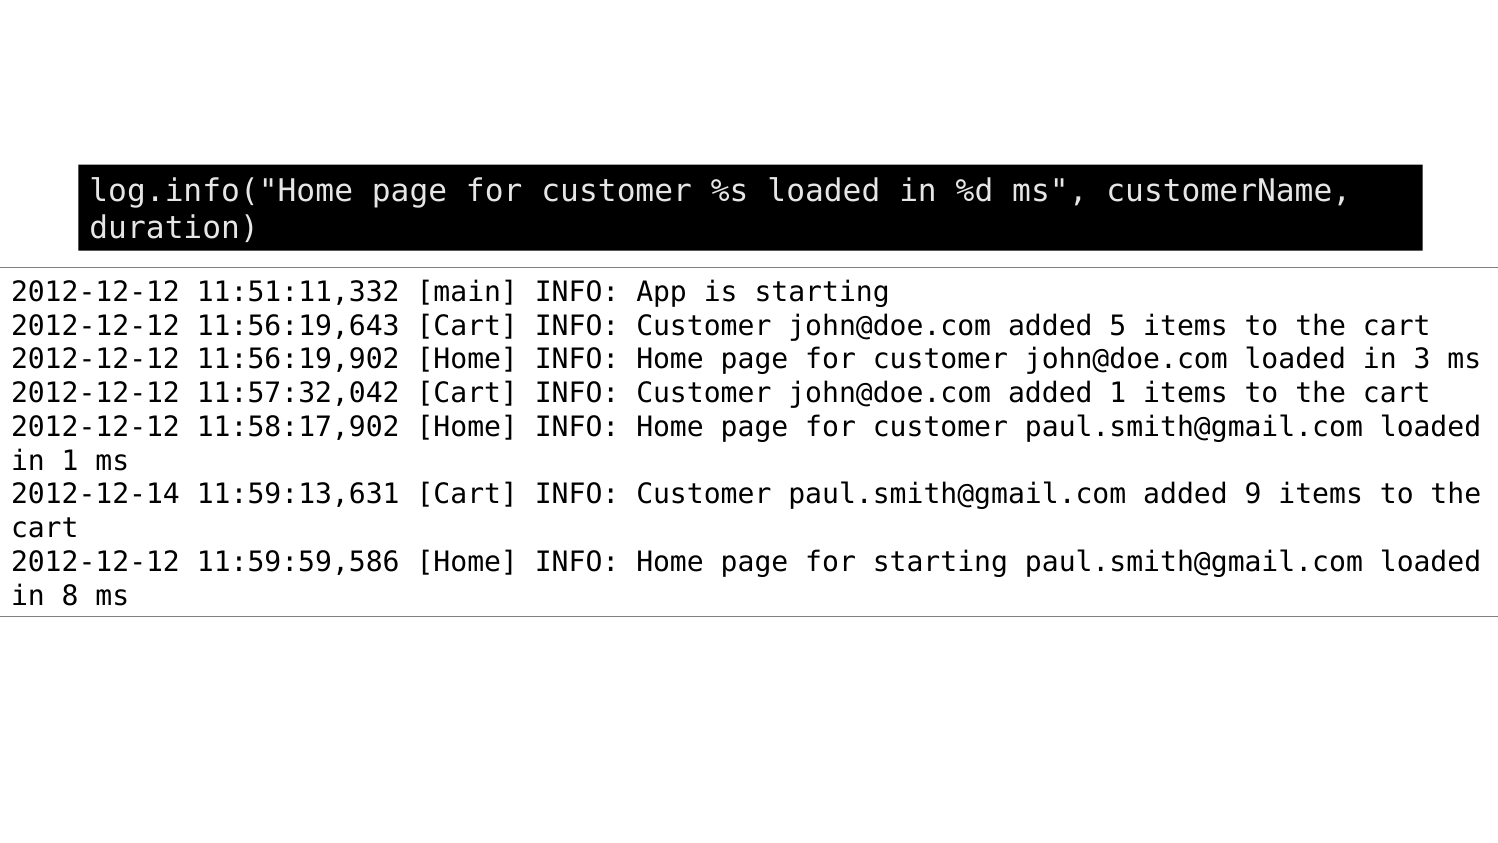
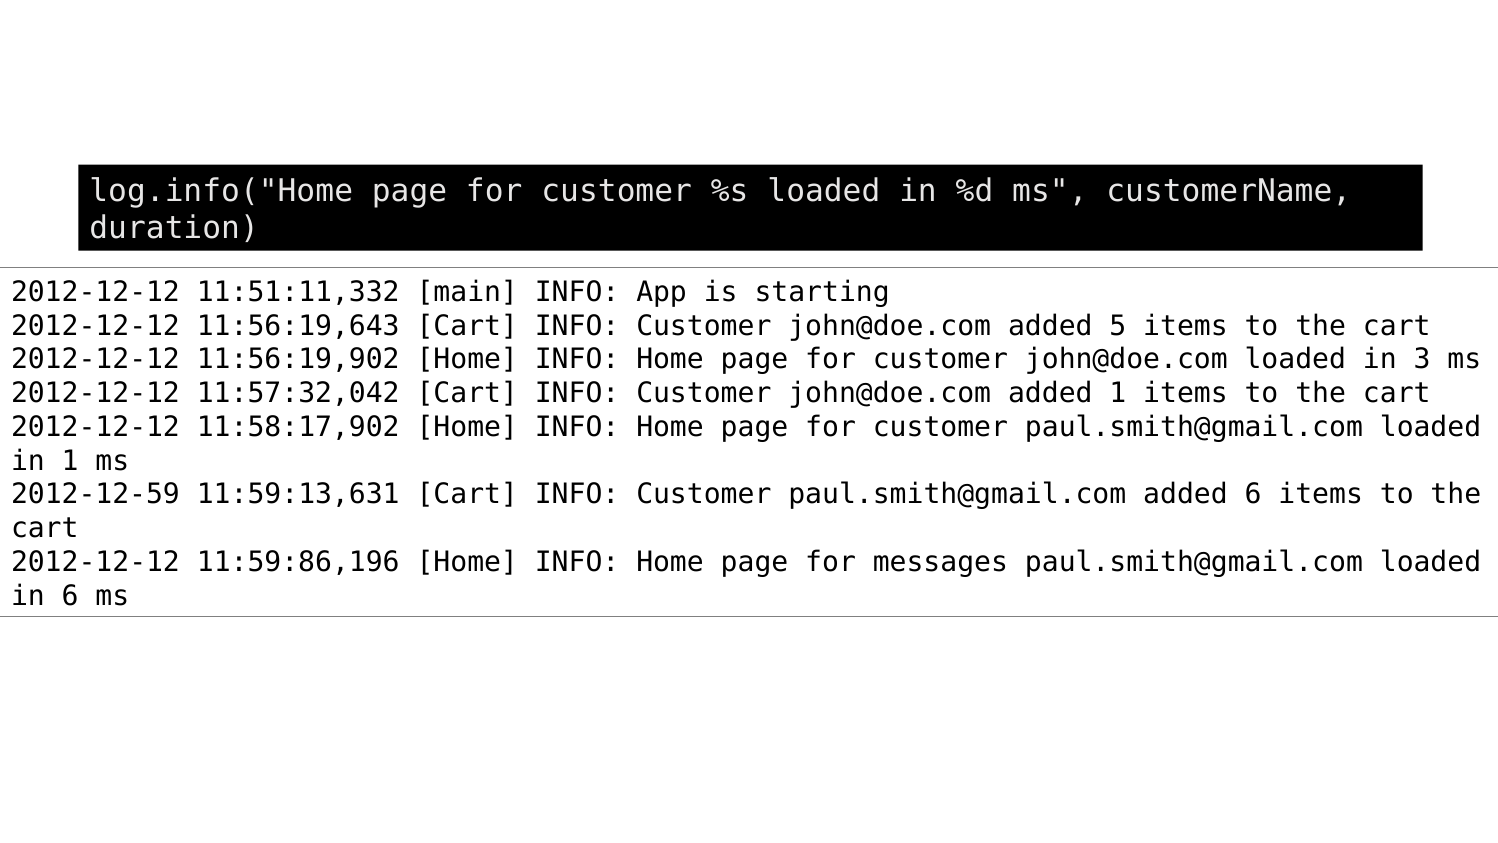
2012-12-14: 2012-12-14 -> 2012-12-59
added 9: 9 -> 6
11:59:59,586: 11:59:59,586 -> 11:59:86,196
for starting: starting -> messages
in 8: 8 -> 6
